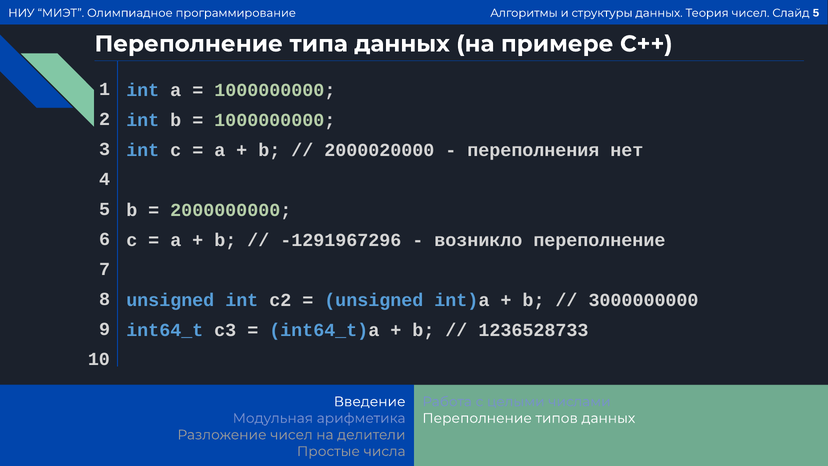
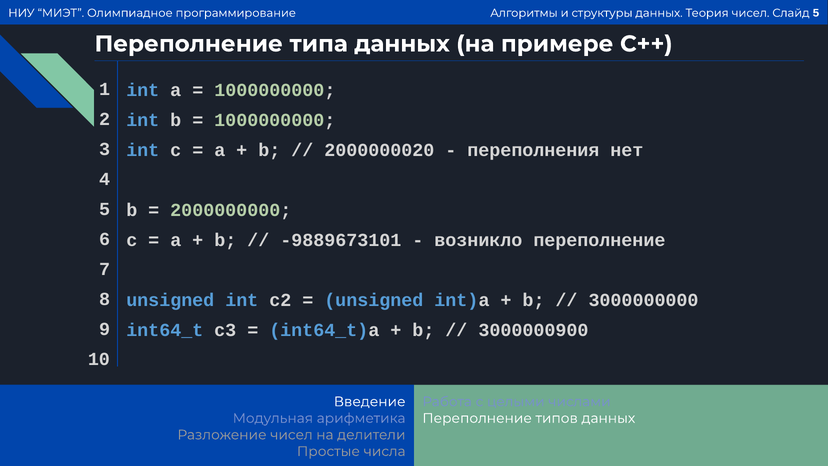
2000020000: 2000020000 -> 2000000020
-1291967296: -1291967296 -> -9889673101
1236528733: 1236528733 -> 3000000900
